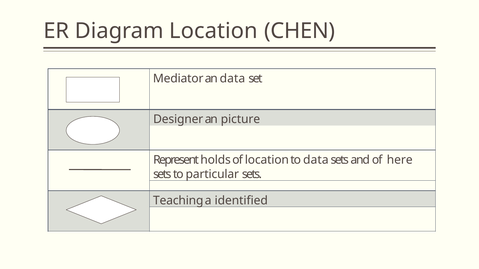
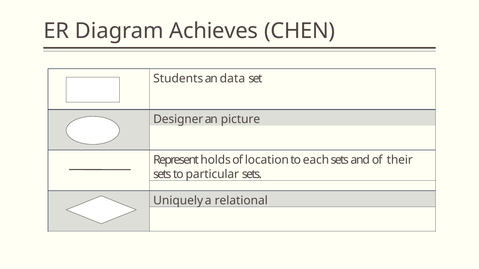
Diagram Location: Location -> Achieves
Mediator: Mediator -> Students
to data: data -> each
here: here -> their
Teaching: Teaching -> Uniquely
identified: identified -> relational
